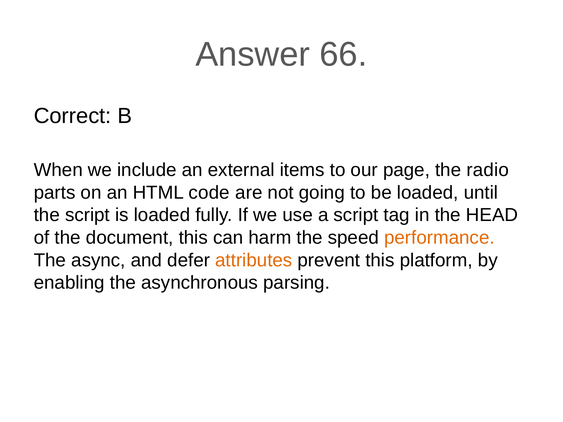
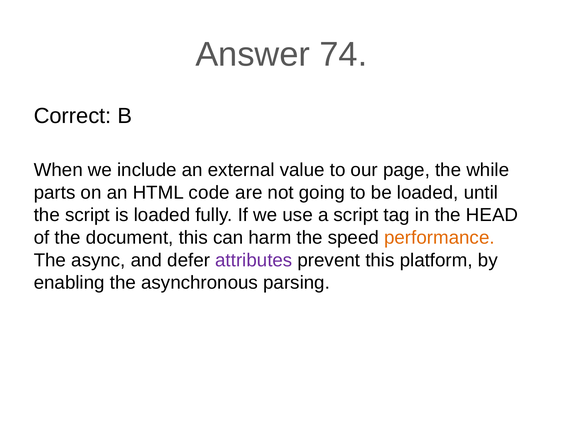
66: 66 -> 74
items: items -> value
radio: radio -> while
attributes colour: orange -> purple
